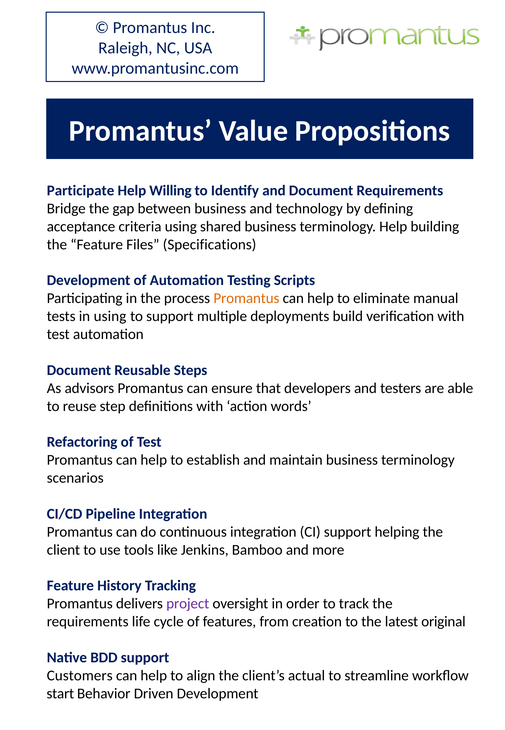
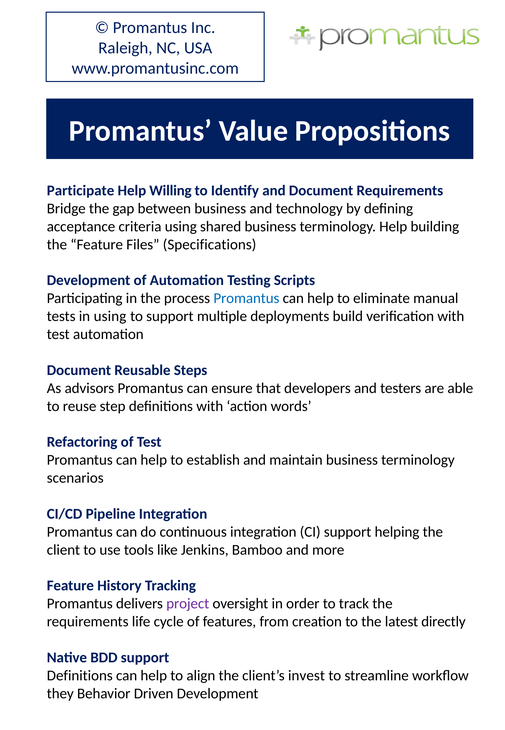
Promantus at (246, 298) colour: orange -> blue
original: original -> directly
Customers at (80, 675): Customers -> Definitions
actual: actual -> invest
start: start -> they
